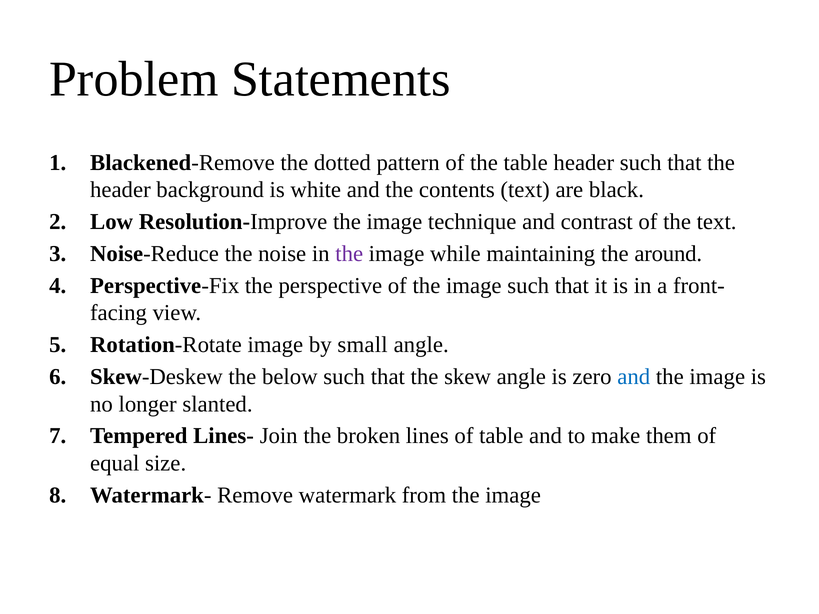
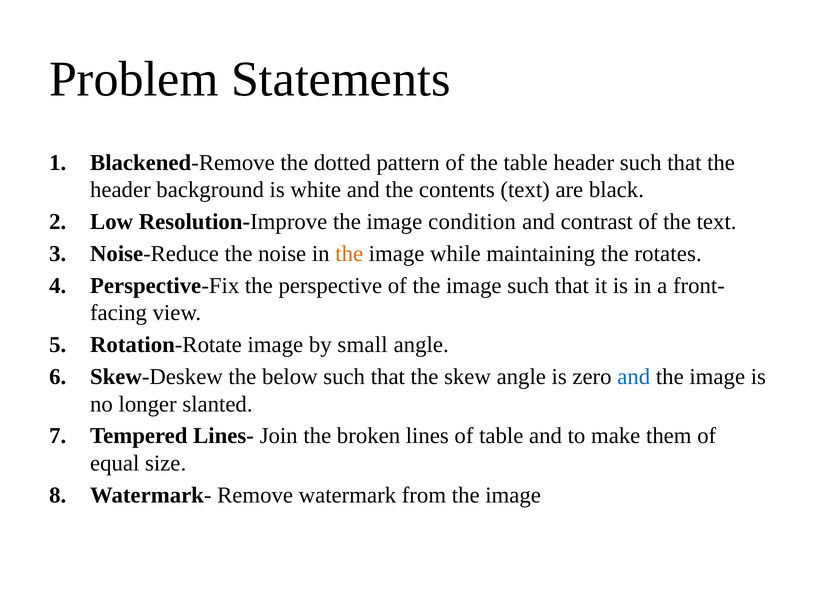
technique: technique -> condition
the at (349, 254) colour: purple -> orange
around: around -> rotates
